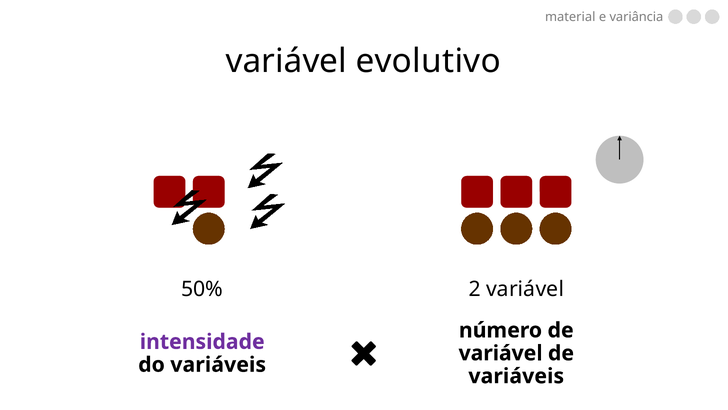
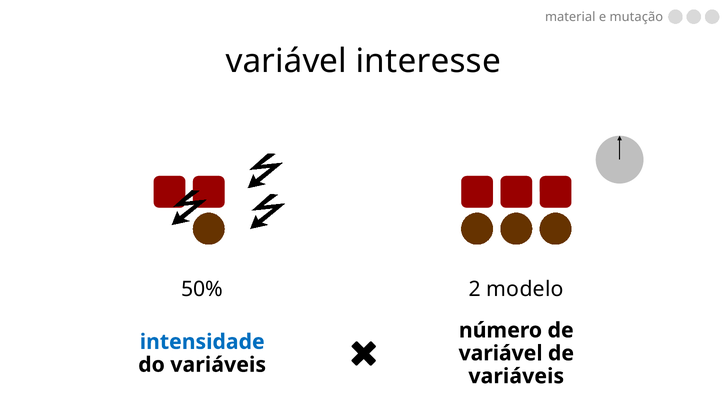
variância: variância -> mutação
evolutivo: evolutivo -> interesse
2 variável: variável -> modelo
intensidade colour: purple -> blue
